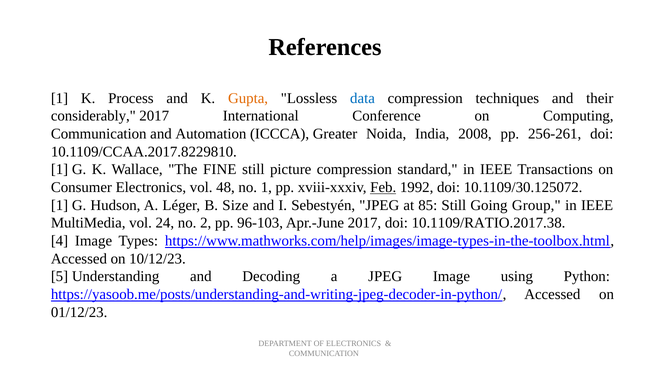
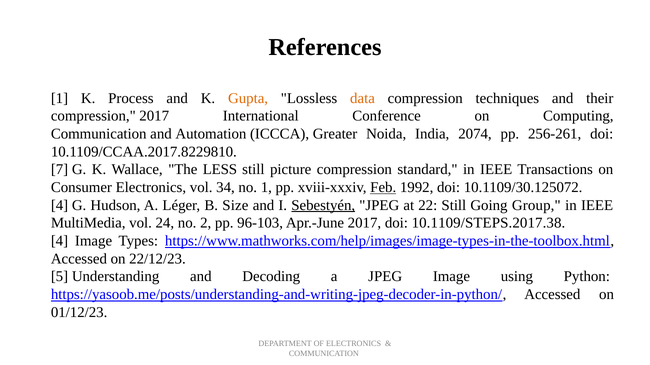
data colour: blue -> orange
considerably at (93, 116): considerably -> compression
2008: 2008 -> 2074
1 at (60, 170): 1 -> 7
FINE: FINE -> LESS
48: 48 -> 34
1 at (60, 206): 1 -> 4
Sebestyén underline: none -> present
85: 85 -> 22
10.1109/RATIO.2017.38: 10.1109/RATIO.2017.38 -> 10.1109/STEPS.2017.38
10/12/23: 10/12/23 -> 22/12/23
